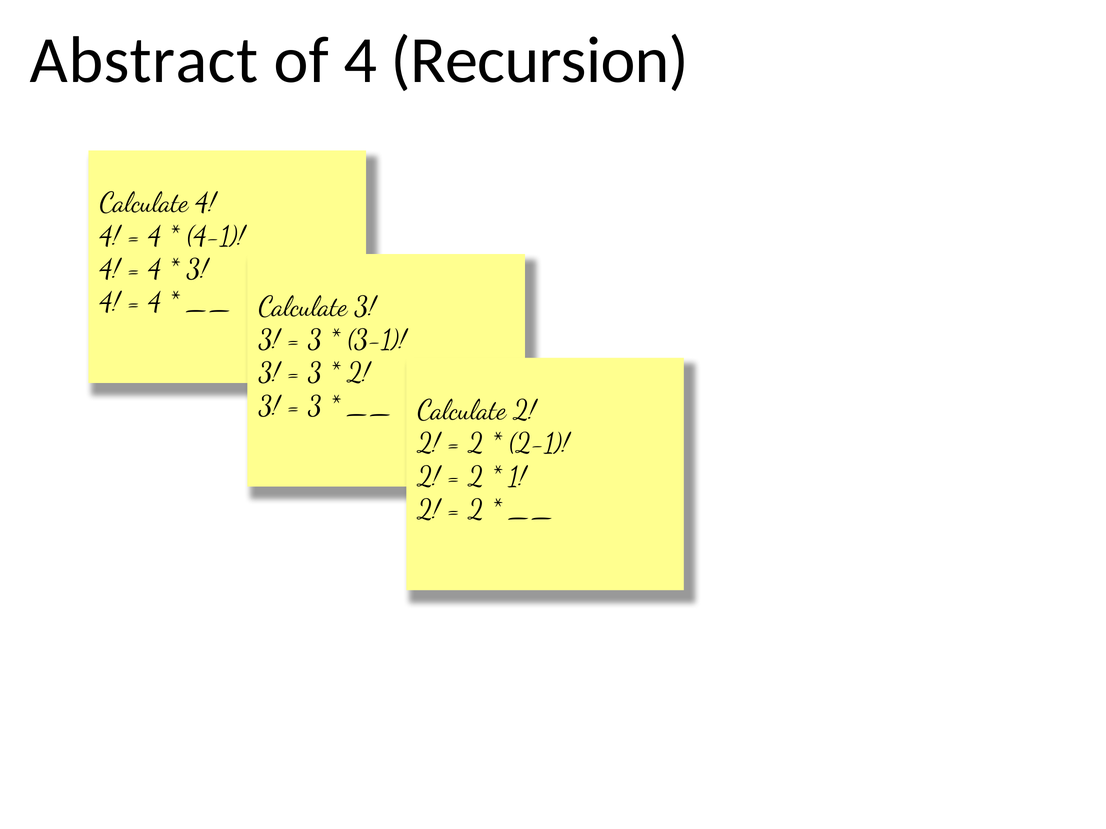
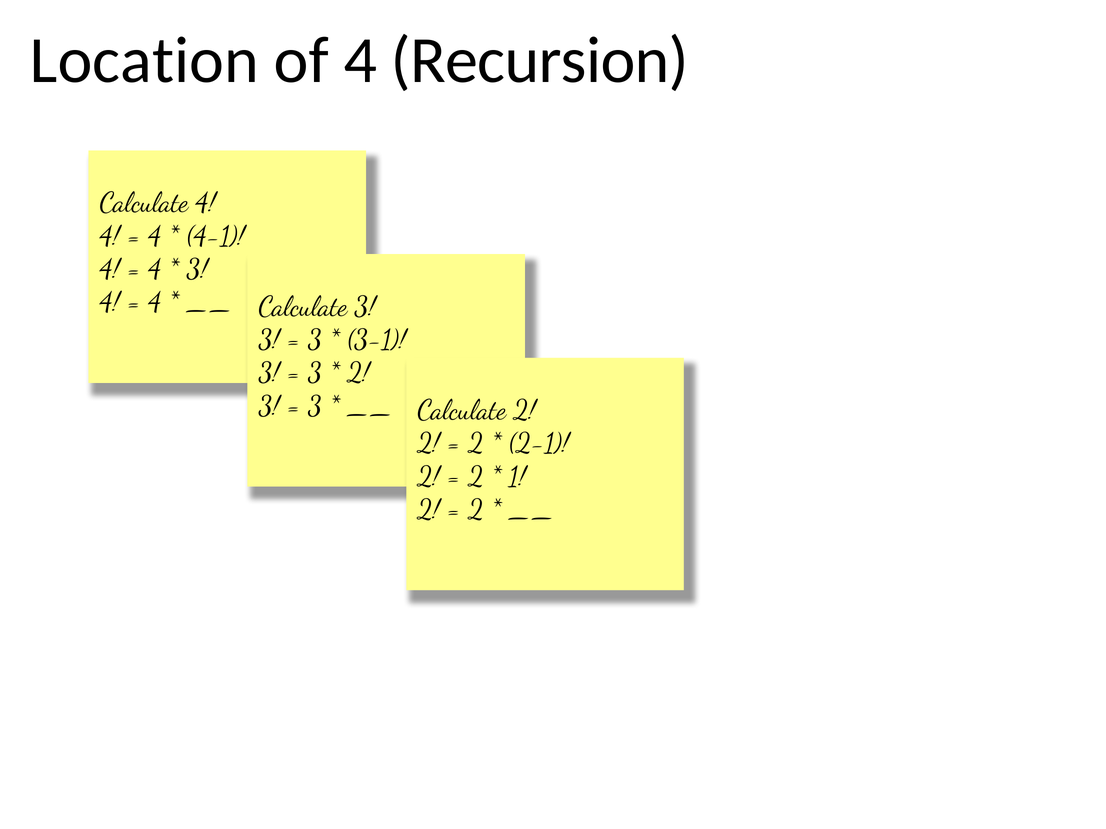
Abstract: Abstract -> Location
